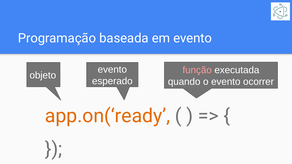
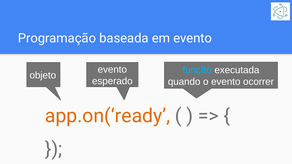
função colour: pink -> light blue
